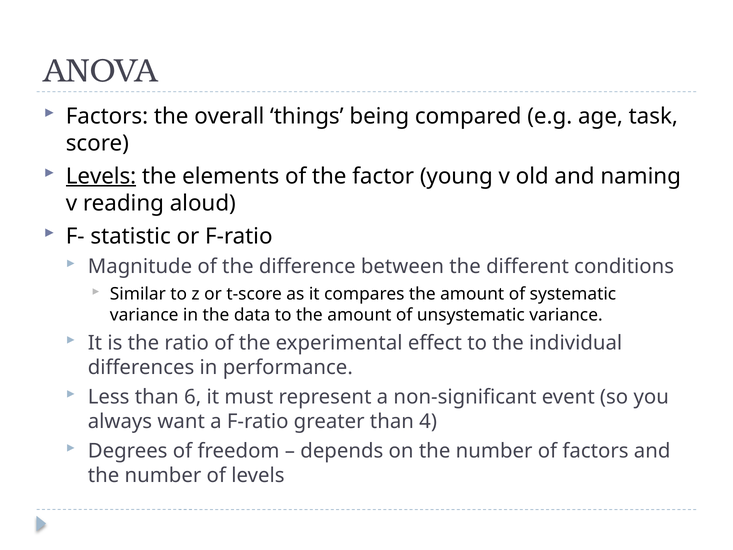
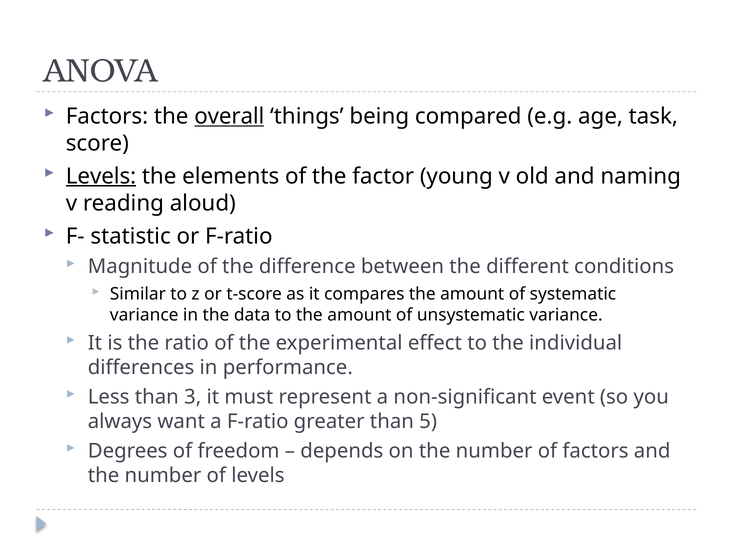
overall underline: none -> present
6: 6 -> 3
4: 4 -> 5
